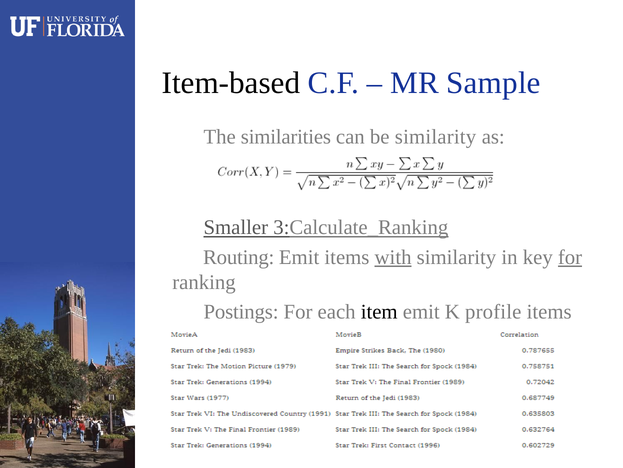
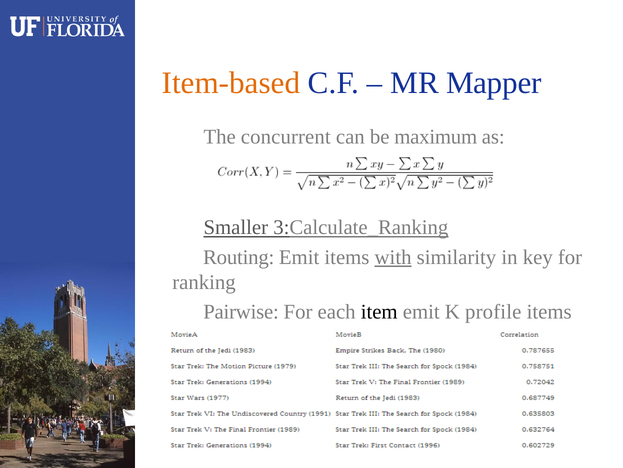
Item-based colour: black -> orange
Sample: Sample -> Mapper
similarities: similarities -> concurrent
be similarity: similarity -> maximum
for at (570, 257) underline: present -> none
Postings: Postings -> Pairwise
